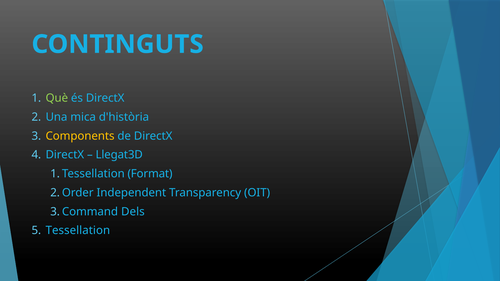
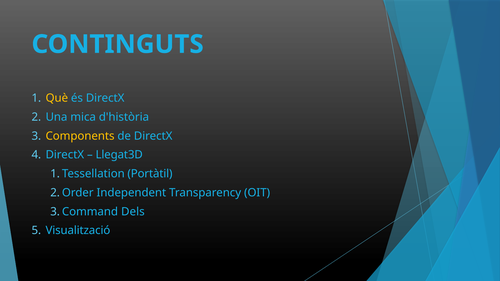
Què colour: light green -> yellow
Format: Format -> Portàtil
Tessellation: Tessellation -> Visualització
